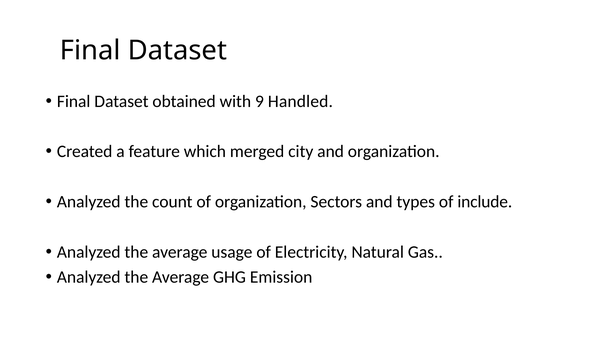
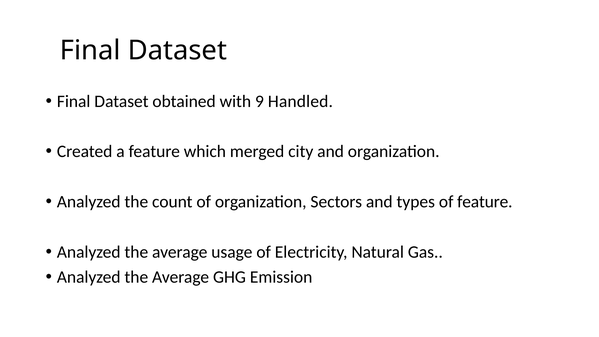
of include: include -> feature
